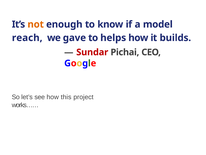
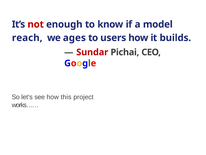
not colour: orange -> red
gave: gave -> ages
helps: helps -> users
